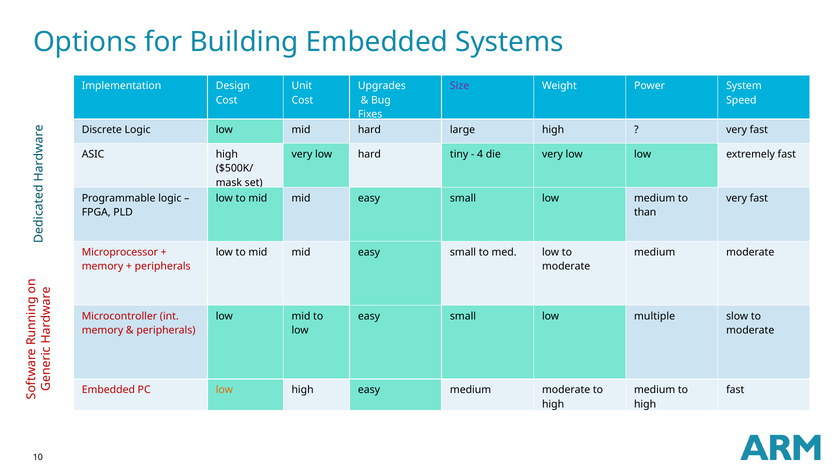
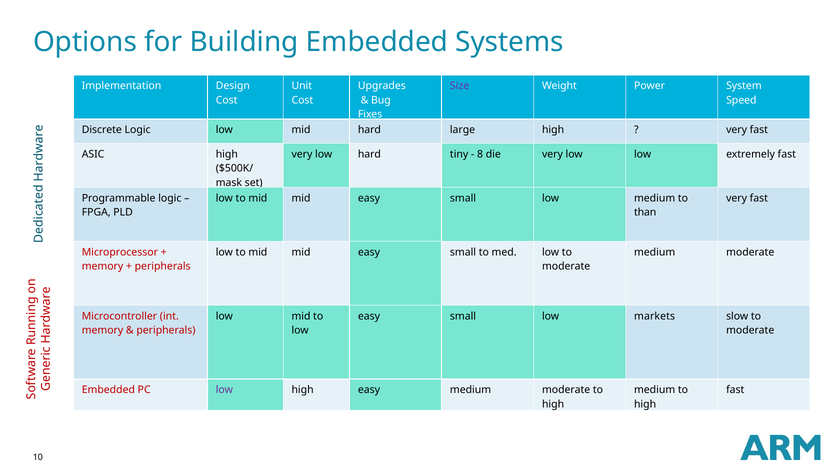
4: 4 -> 8
multiple: multiple -> markets
low at (224, 390) colour: orange -> purple
